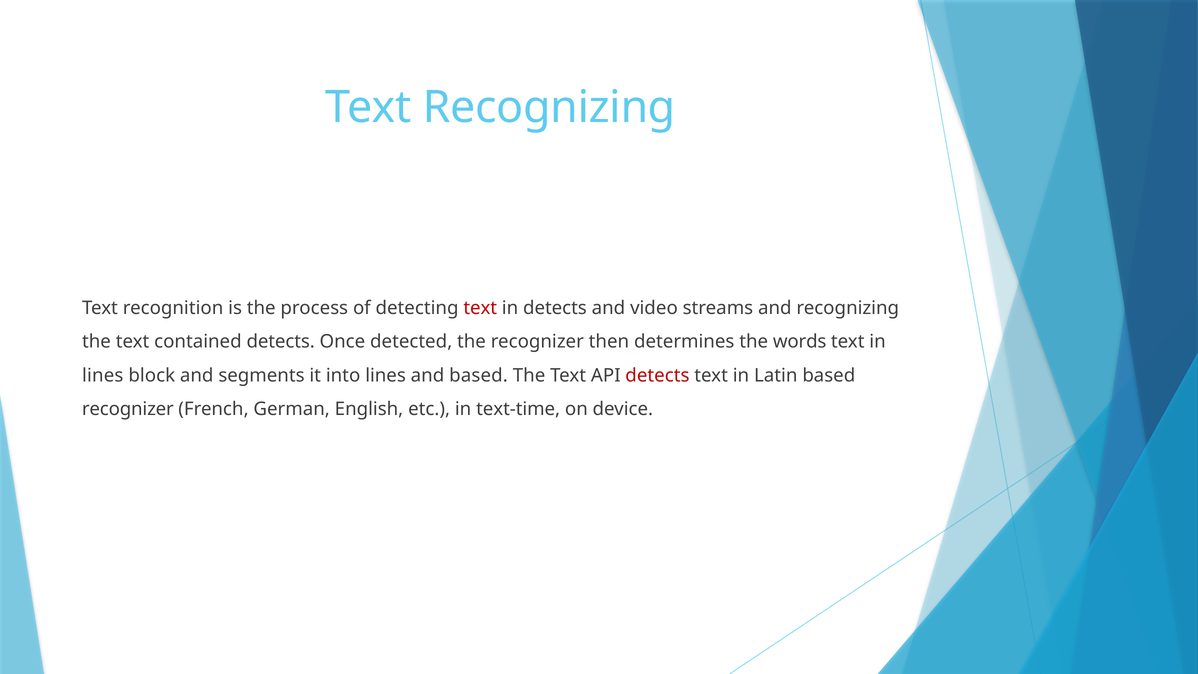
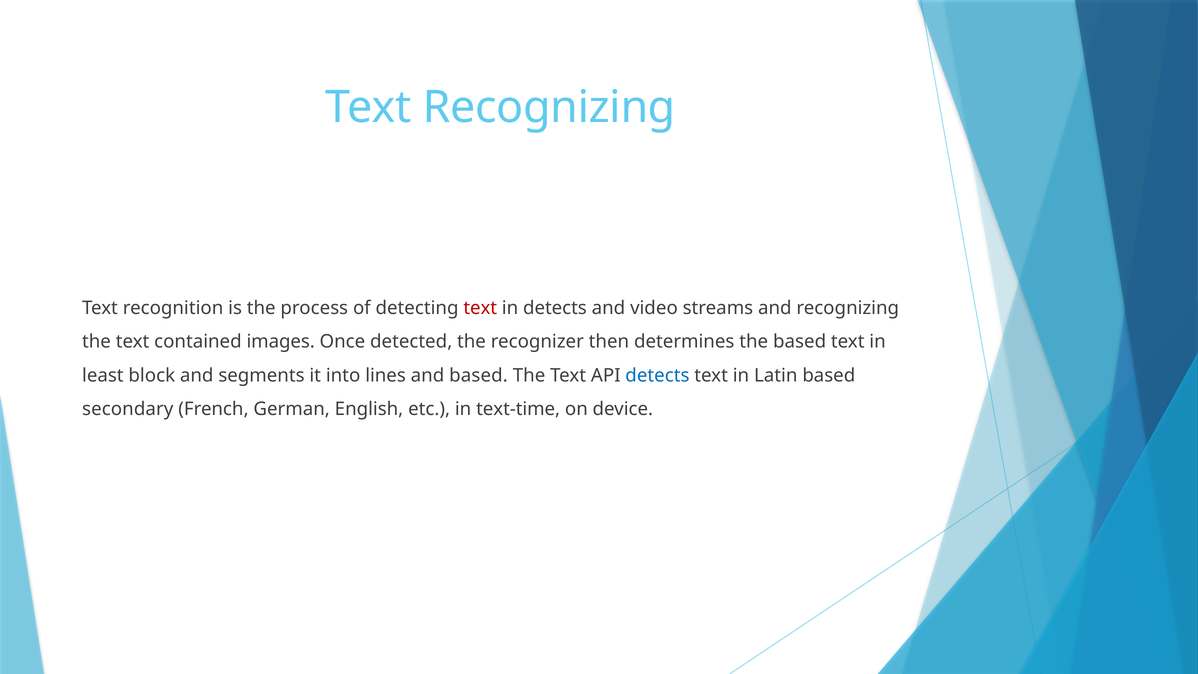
contained detects: detects -> images
the words: words -> based
lines at (103, 375): lines -> least
detects at (657, 375) colour: red -> blue
recognizer at (128, 409): recognizer -> secondary
